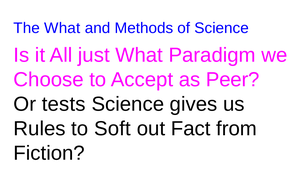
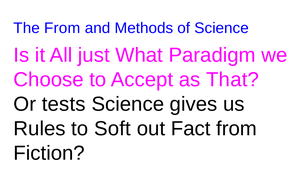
The What: What -> From
Peer: Peer -> That
